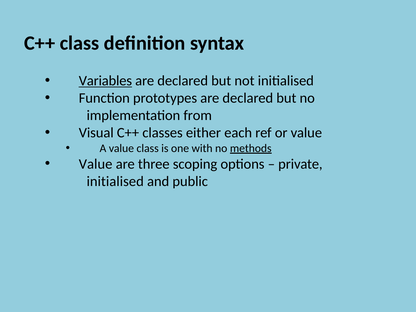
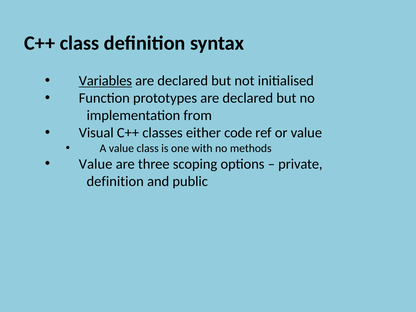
each: each -> code
methods underline: present -> none
initialised at (115, 181): initialised -> definition
